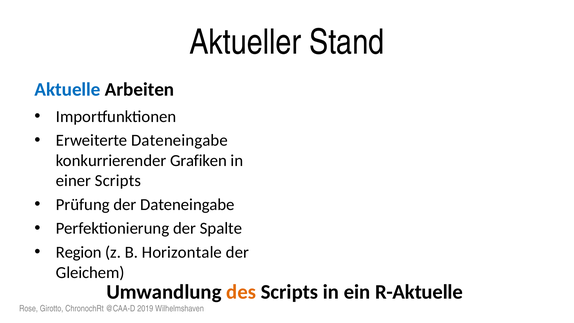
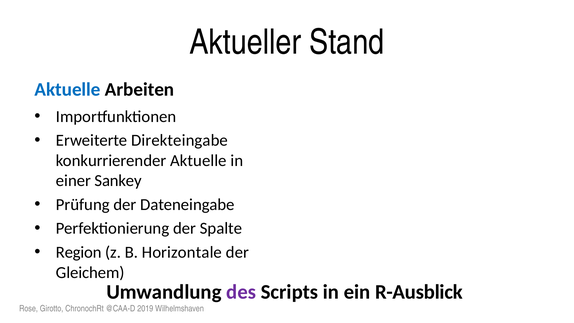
Erweiterte Dateneingabe: Dateneingabe -> Direkteingabe
konkurrierender Grafiken: Grafiken -> Aktuelle
einer Scripts: Scripts -> Sankey
des colour: orange -> purple
R-Aktuelle: R-Aktuelle -> R-Ausblick
